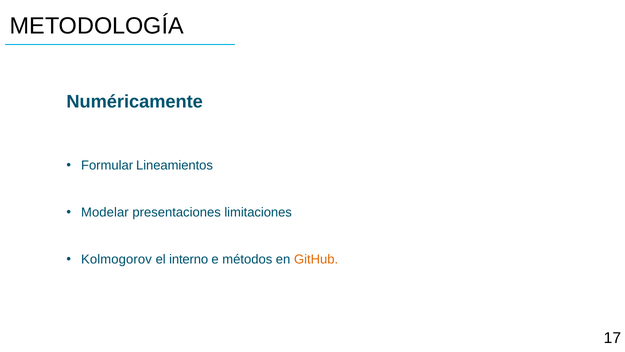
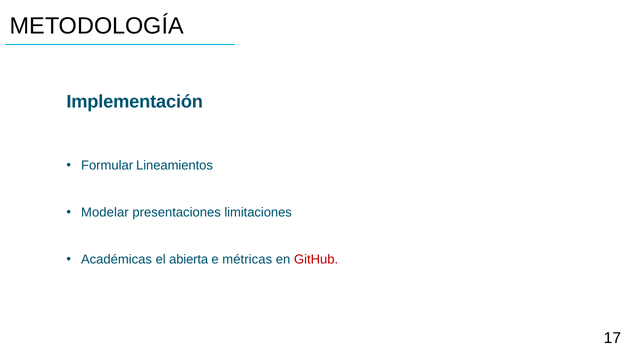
Numéricamente: Numéricamente -> Implementación
Kolmogorov: Kolmogorov -> Académicas
interno: interno -> abierta
métodos: métodos -> métricas
GitHub colour: orange -> red
